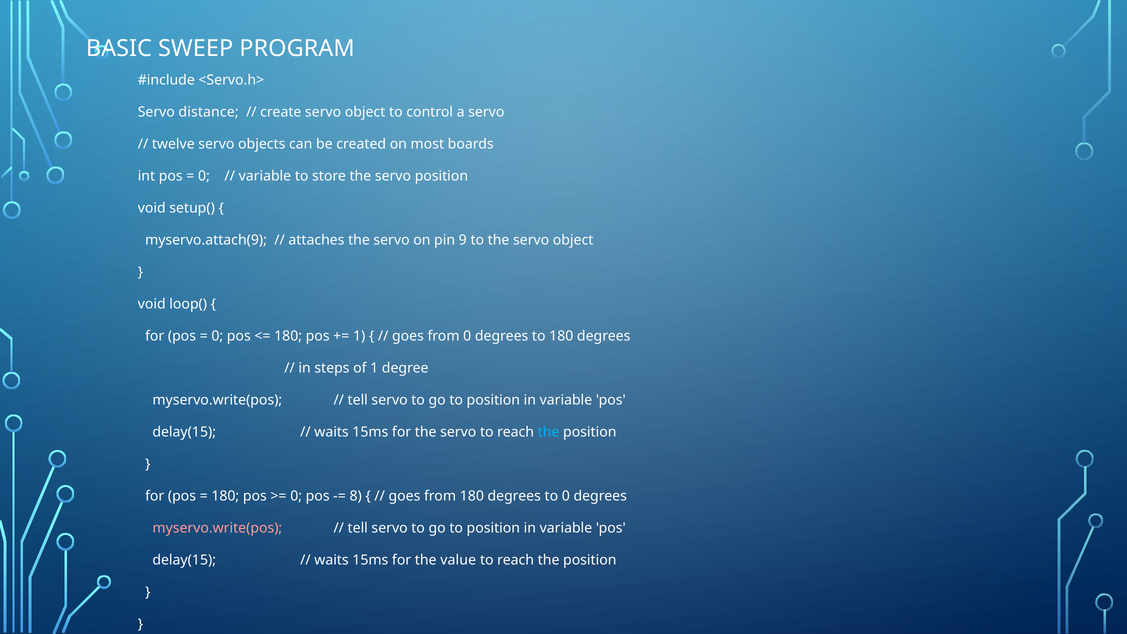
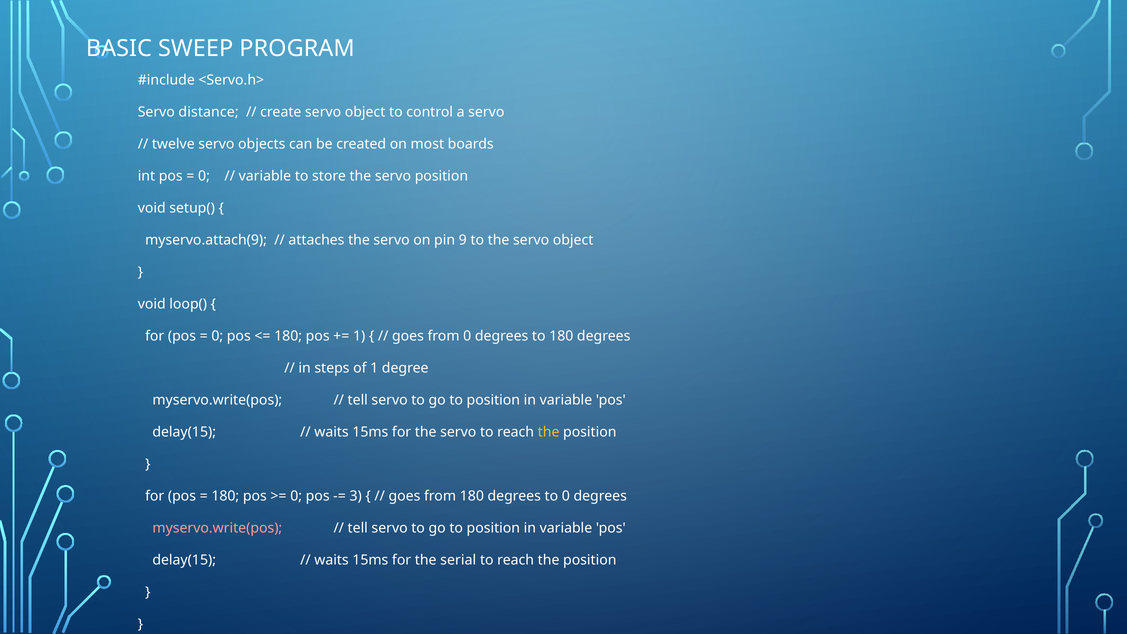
the at (549, 432) colour: light blue -> yellow
8: 8 -> 3
value: value -> serial
